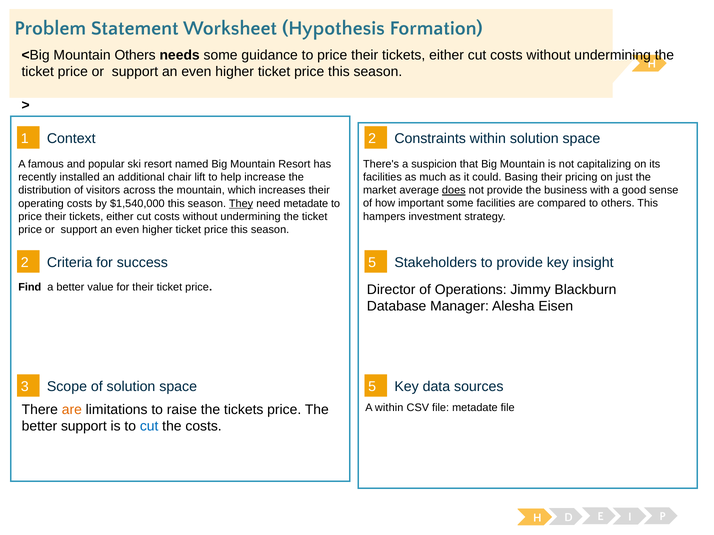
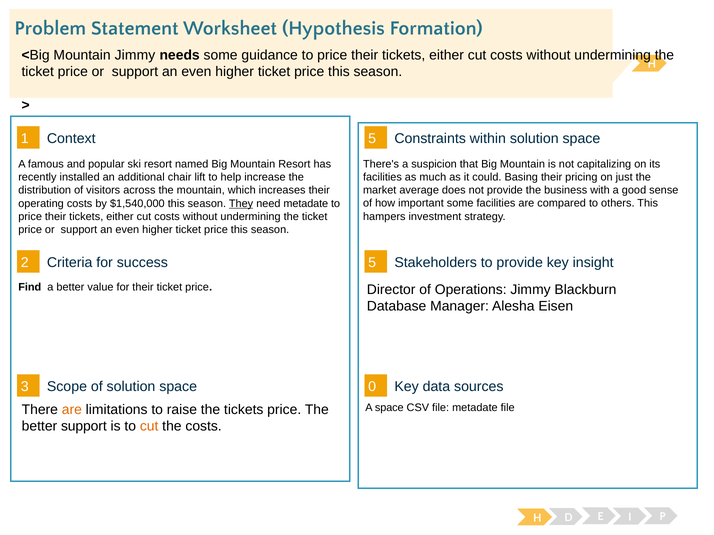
Mountain Others: Others -> Jimmy
1 2: 2 -> 5
does underline: present -> none
3 5: 5 -> 0
A within: within -> space
cut at (149, 427) colour: blue -> orange
